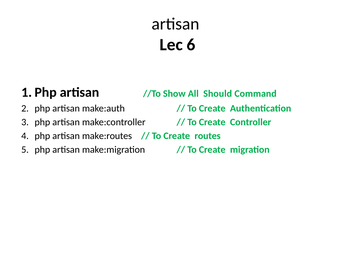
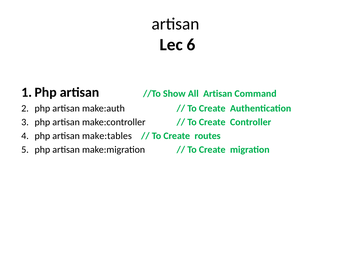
All Should: Should -> Artisan
make:routes: make:routes -> make:tables
